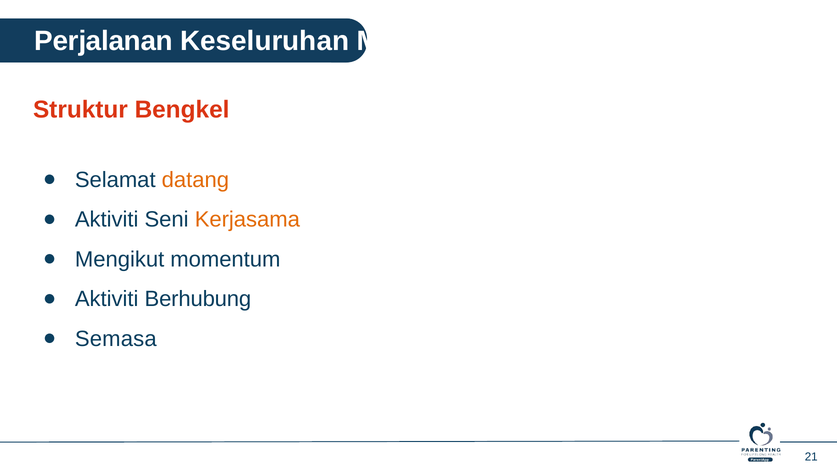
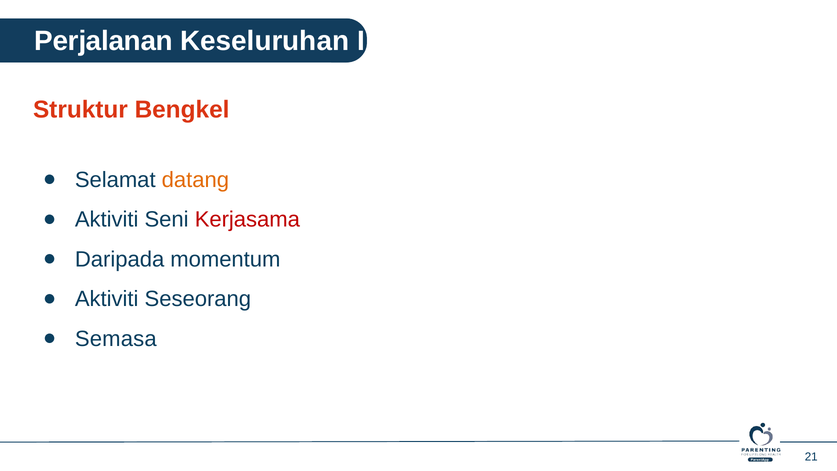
Mari: Mari -> Imej
Kerjasama colour: orange -> red
Mengikut: Mengikut -> Daripada
Berhubung: Berhubung -> Seseorang
